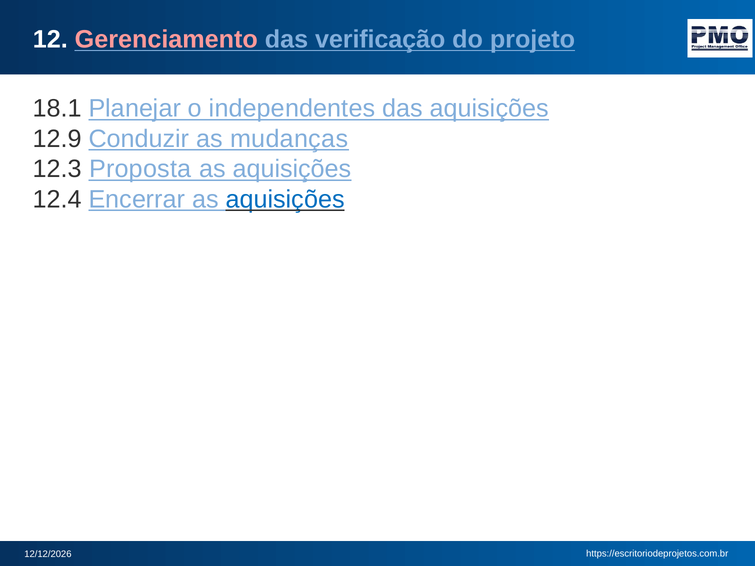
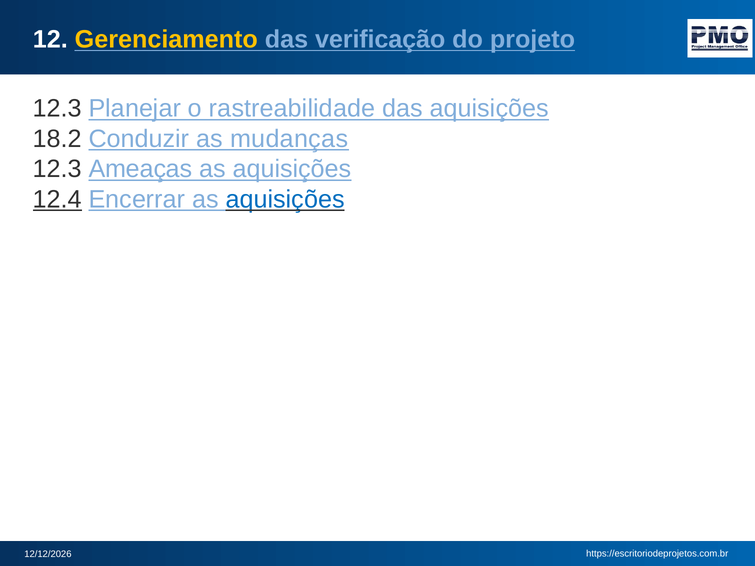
Gerenciamento colour: pink -> yellow
18.1 at (57, 109): 18.1 -> 12.3
independentes: independentes -> rastreabilidade
12.9: 12.9 -> 18.2
Proposta: Proposta -> Ameaças
12.4 underline: none -> present
